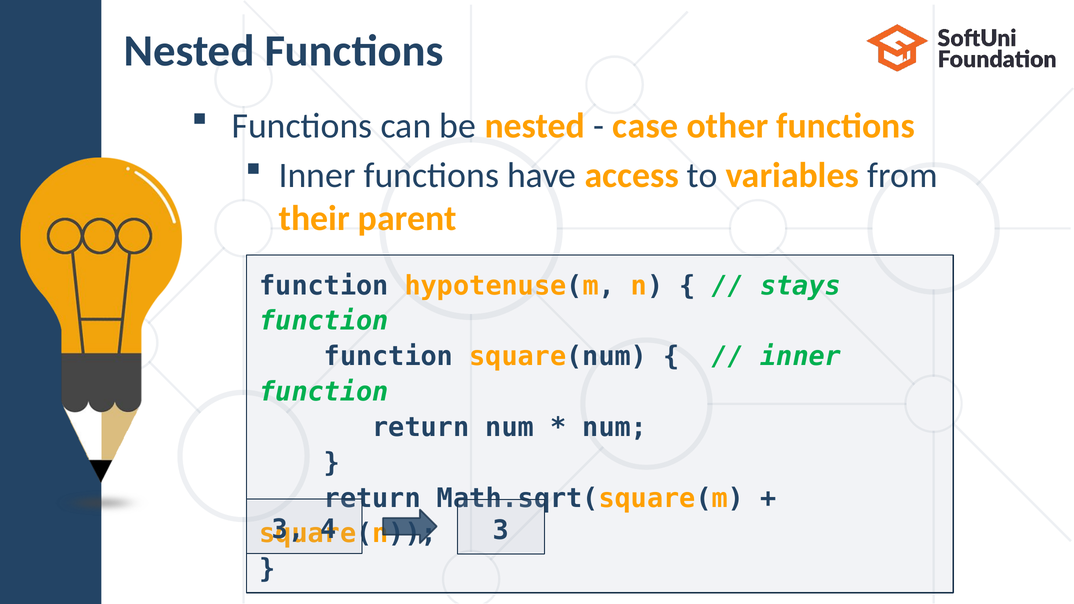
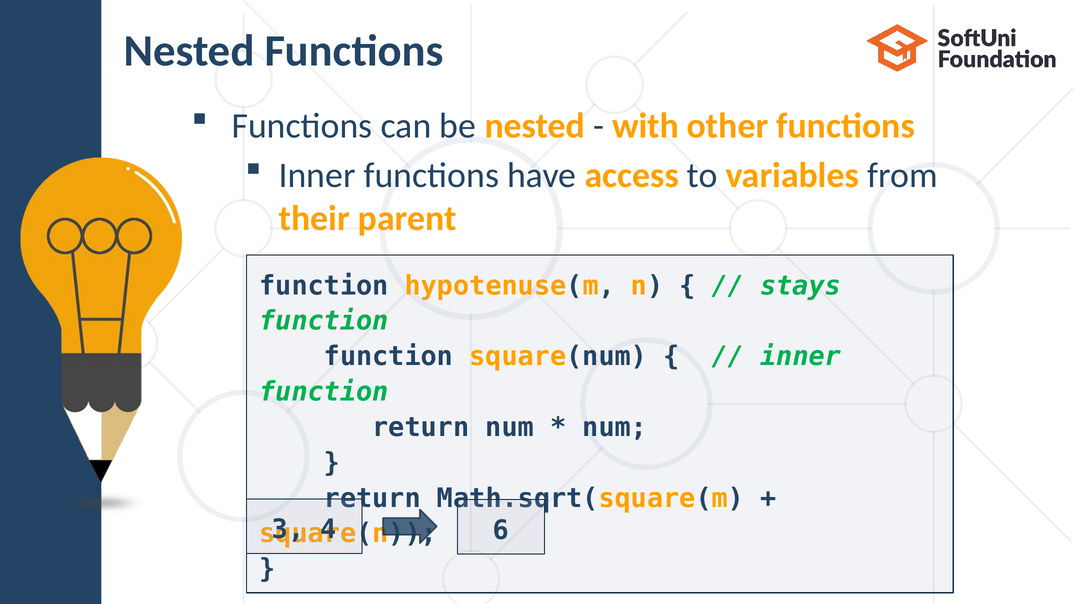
case: case -> with
3 at (501, 531): 3 -> 6
